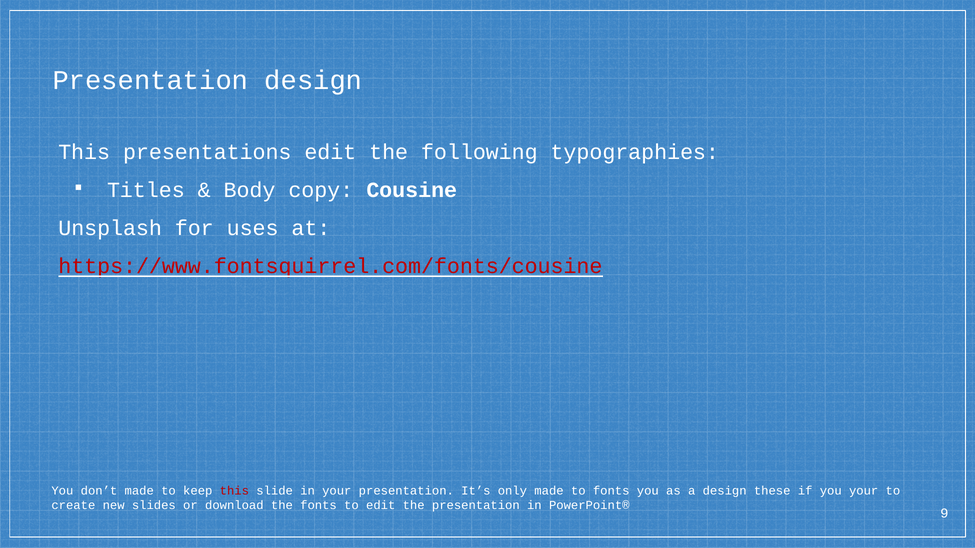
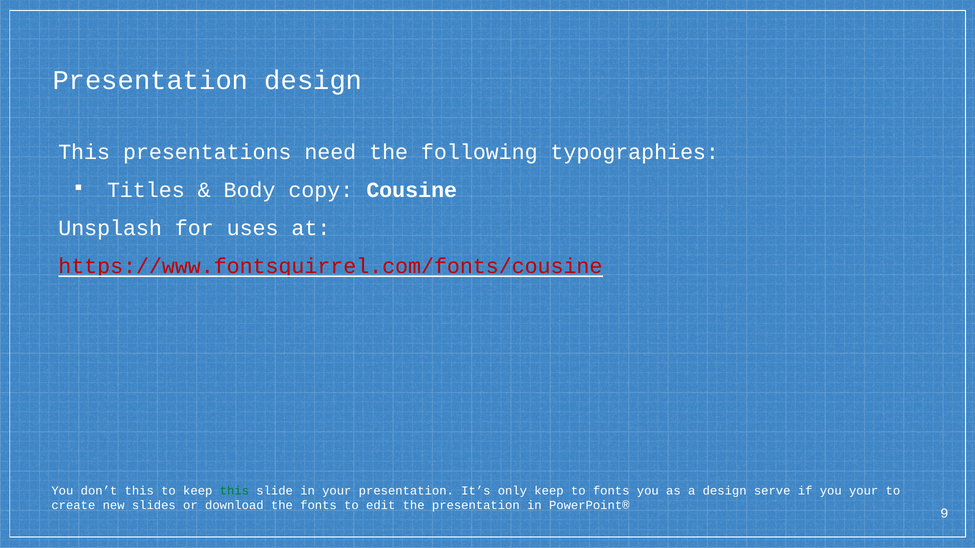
presentations edit: edit -> need
don’t made: made -> this
this at (234, 491) colour: red -> green
only made: made -> keep
these: these -> serve
